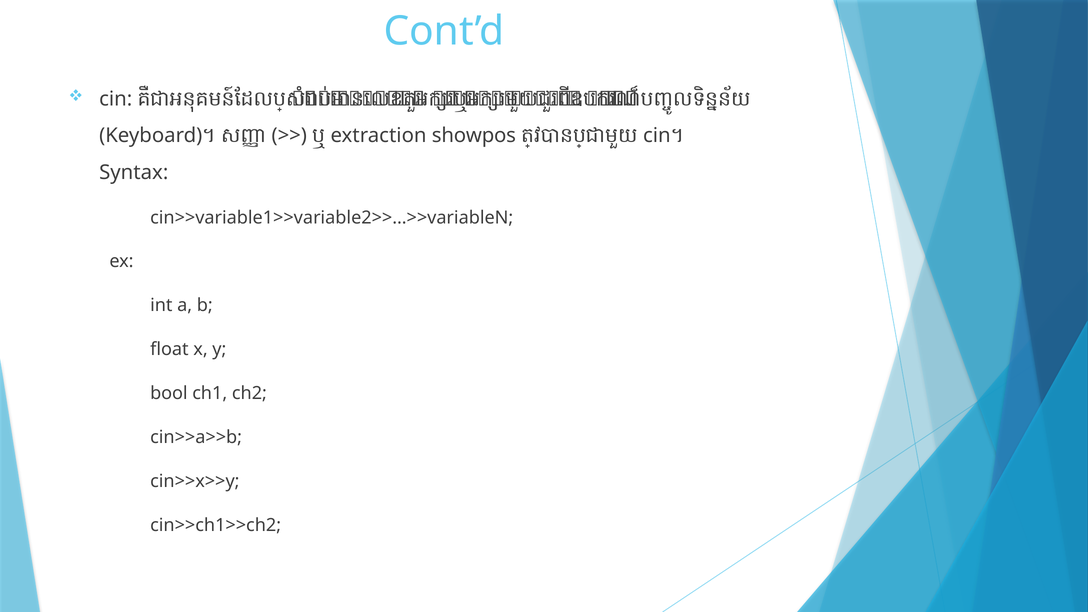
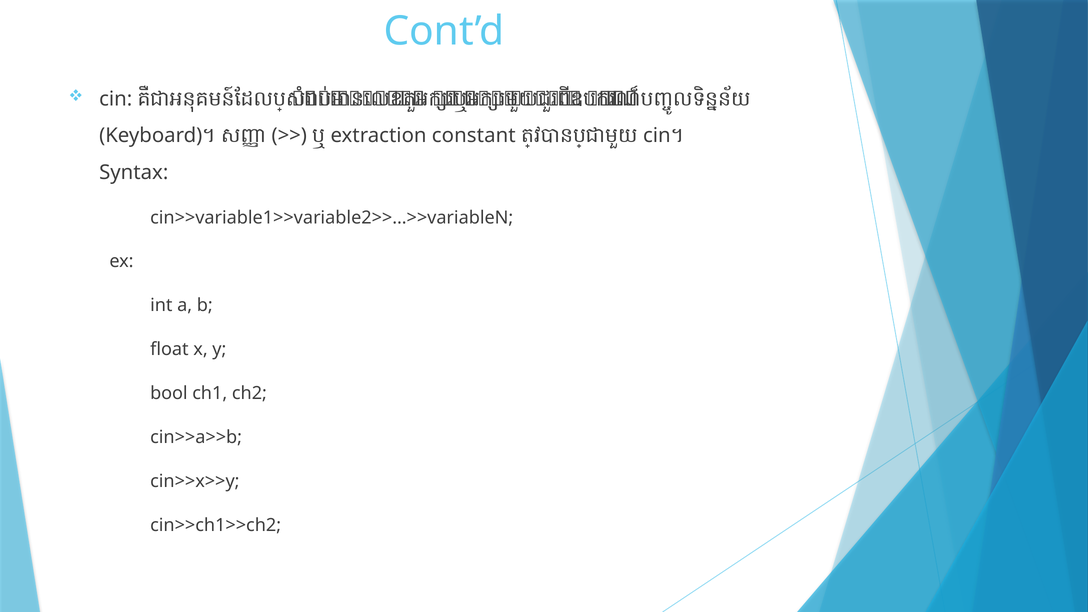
showpos: showpos -> constant
